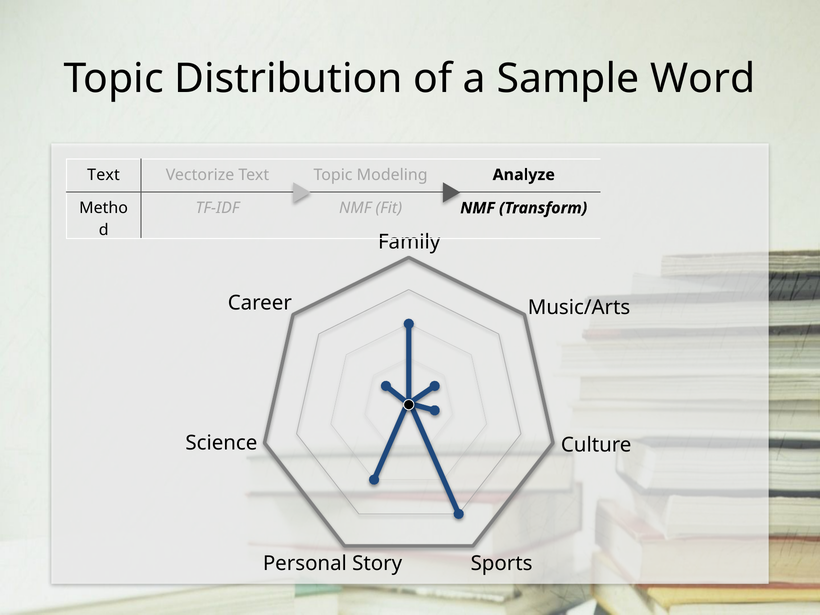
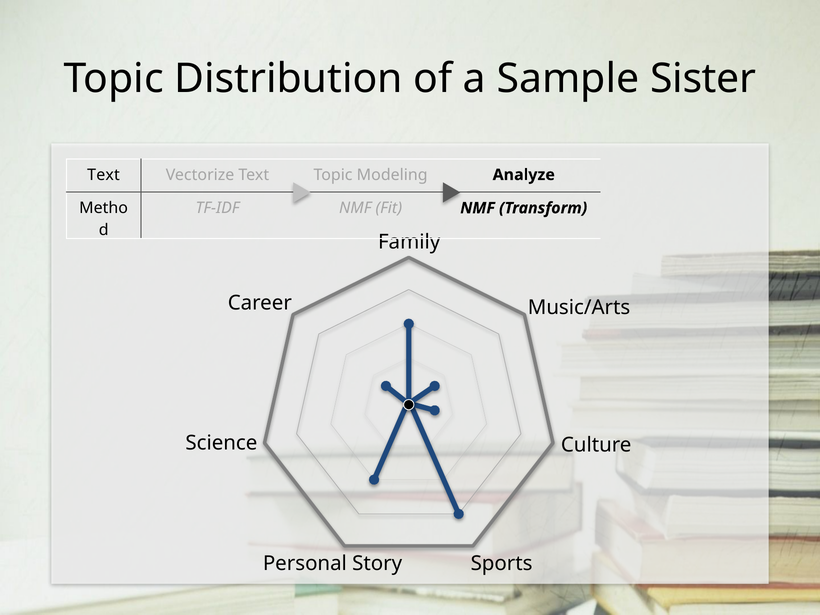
Word: Word -> Sister
